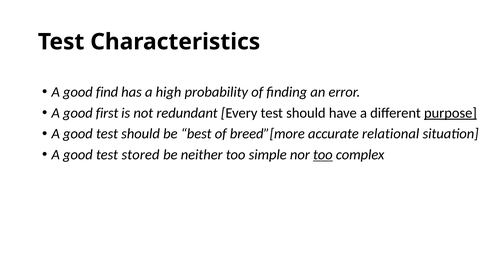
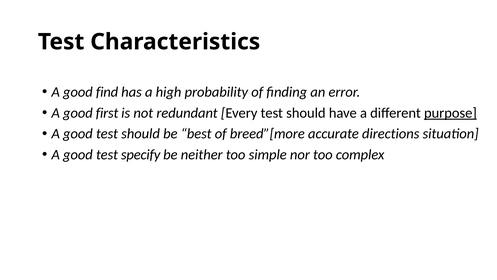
relational: relational -> directions
stored: stored -> specify
too at (323, 154) underline: present -> none
